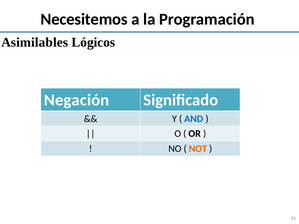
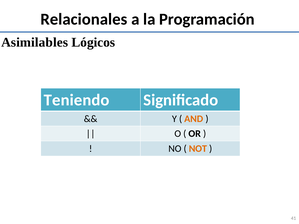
Necesitemos: Necesitemos -> Relacionales
Negación: Negación -> Teniendo
AND colour: blue -> orange
